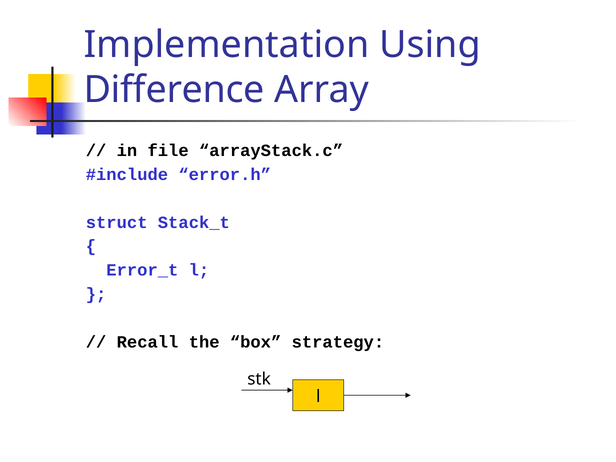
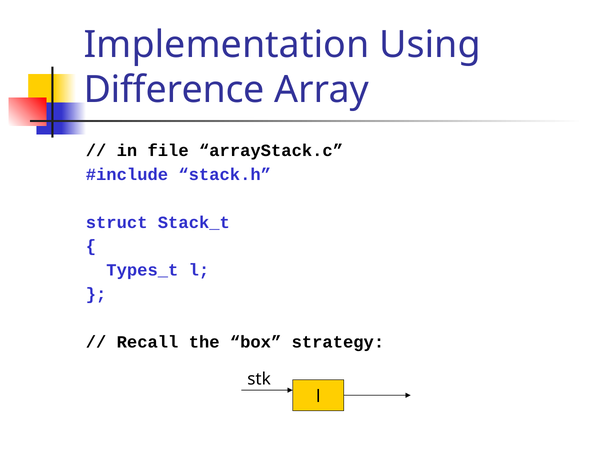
error.h: error.h -> stack.h
Error_t: Error_t -> Types_t
